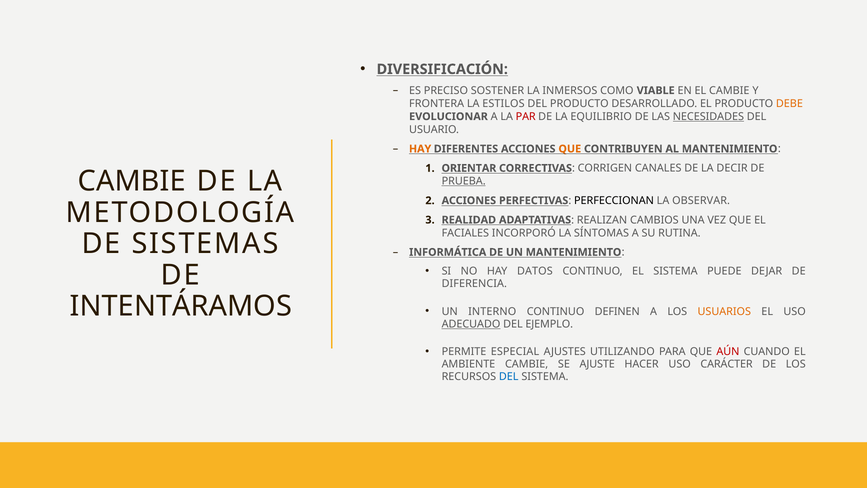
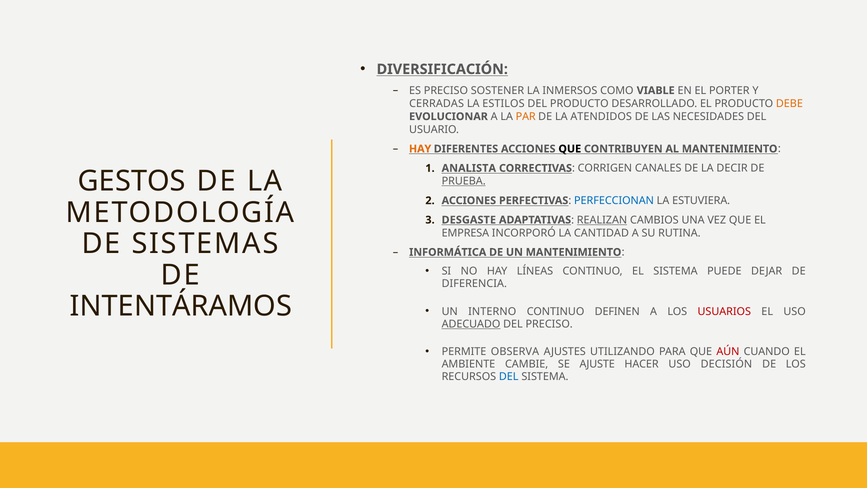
EL CAMBIE: CAMBIE -> PORTER
FRONTERA: FRONTERA -> CERRADAS
PAR colour: red -> orange
EQUILIBRIO: EQUILIBRIO -> ATENDIDOS
NECESIDADES underline: present -> none
QUE at (570, 149) colour: orange -> black
ORIENTAR: ORIENTAR -> ANALISTA
CAMBIE at (132, 181): CAMBIE -> GESTOS
PERFECCIONAN colour: black -> blue
OBSERVAR: OBSERVAR -> ESTUVIERA
REALIDAD: REALIDAD -> DESGASTE
REALIZAN underline: none -> present
FACIALES: FACIALES -> EMPRESA
SÍNTOMAS: SÍNTOMAS -> CANTIDAD
DATOS: DATOS -> LÍNEAS
USUARIOS colour: orange -> red
DEL EJEMPLO: EJEMPLO -> PRECISO
ESPECIAL: ESPECIAL -> OBSERVA
CARÁCTER: CARÁCTER -> DECISIÓN
